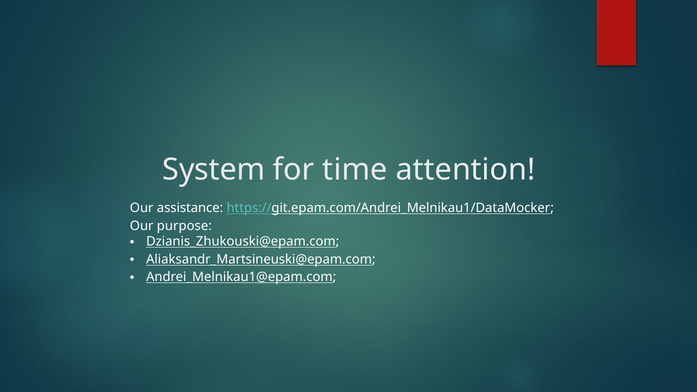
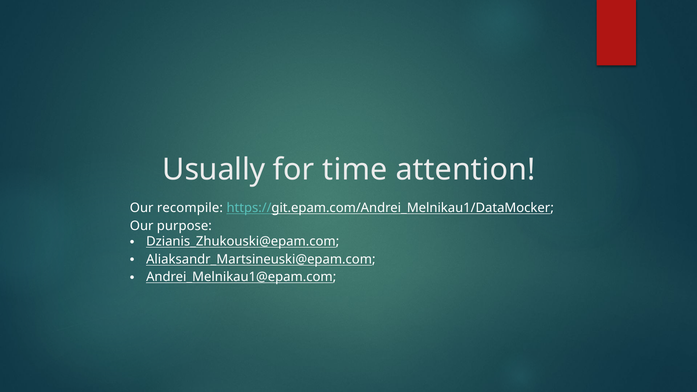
System: System -> Usually
assistance: assistance -> recompile
